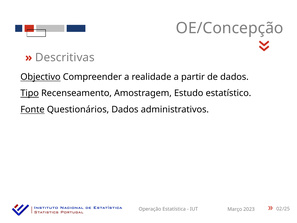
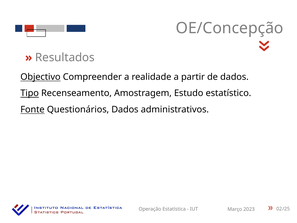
Descritivas: Descritivas -> Resultados
